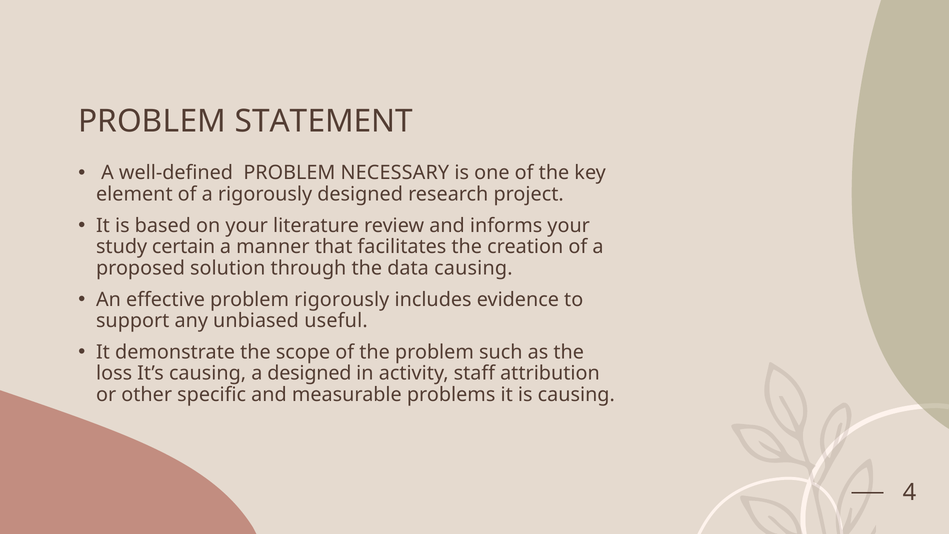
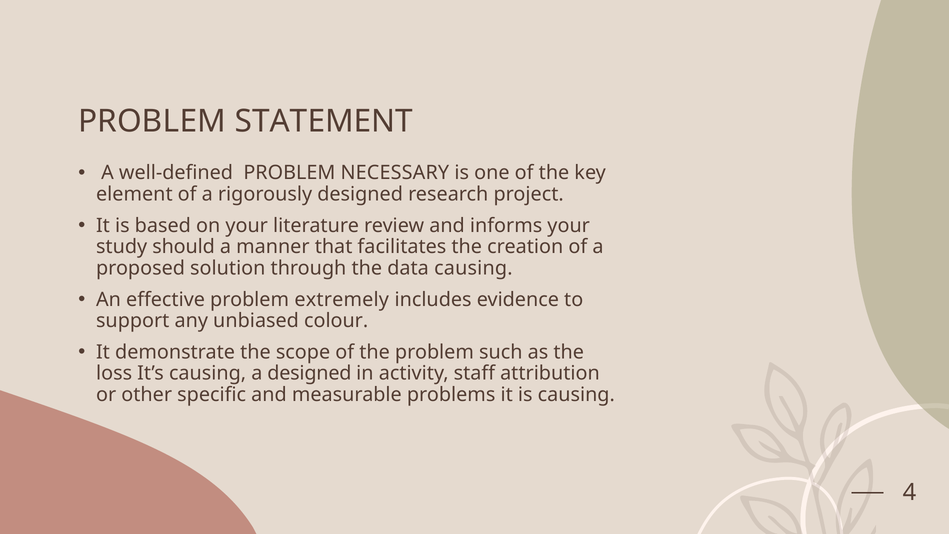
certain: certain -> should
problem rigorously: rigorously -> extremely
useful: useful -> colour
